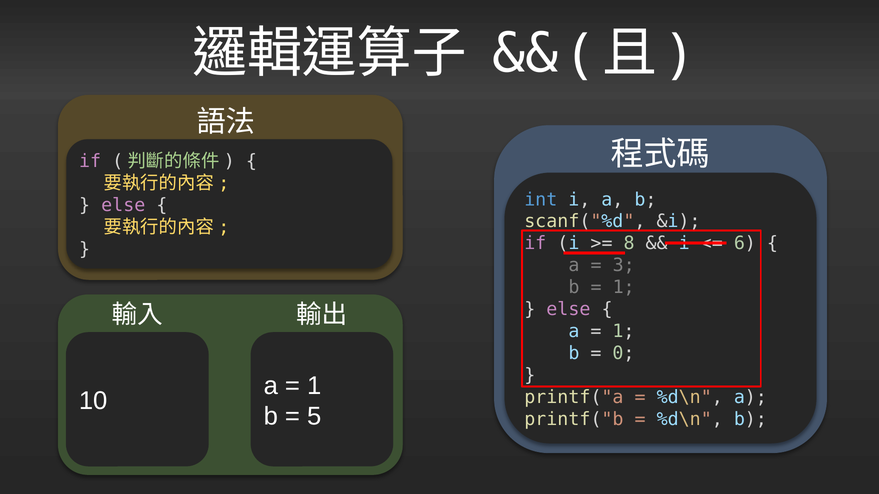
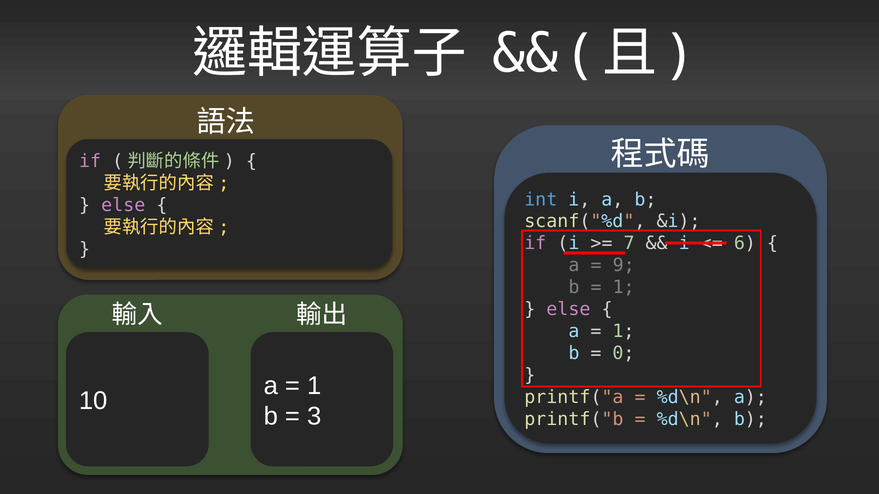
8: 8 -> 7
3: 3 -> 9
5: 5 -> 3
